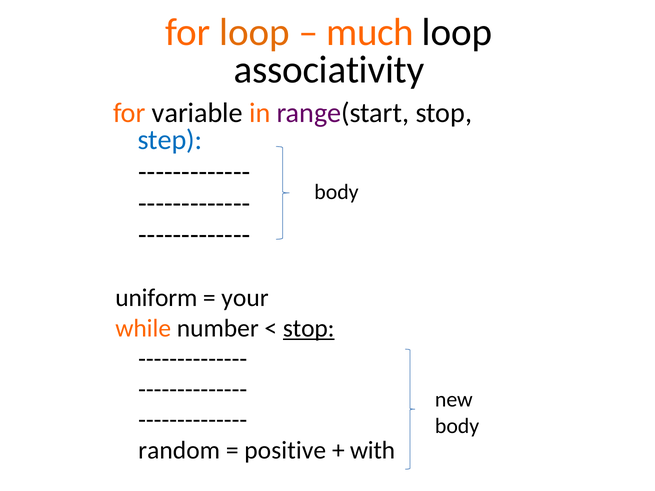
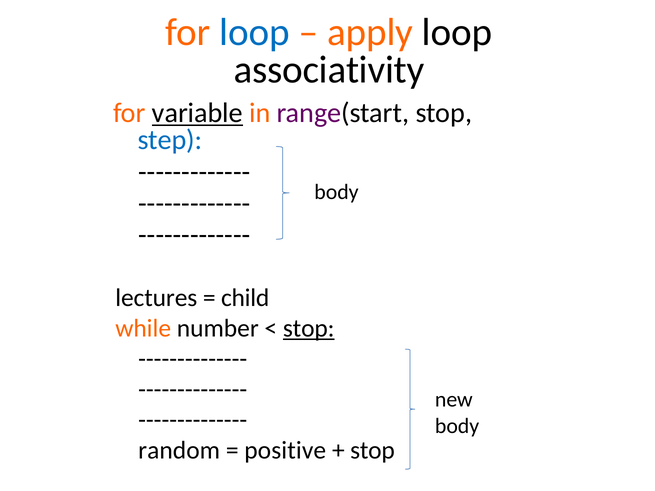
loop at (255, 32) colour: orange -> blue
much: much -> apply
variable underline: none -> present
uniform: uniform -> lectures
your: your -> child
with at (373, 451): with -> stop
